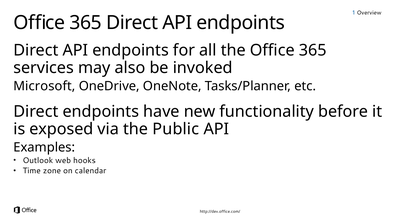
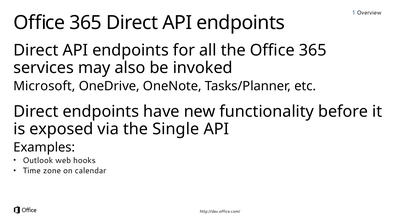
Public: Public -> Single
